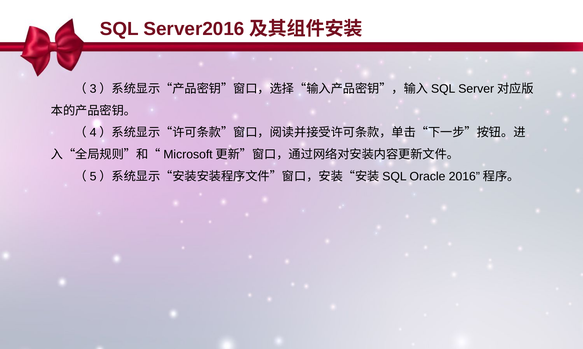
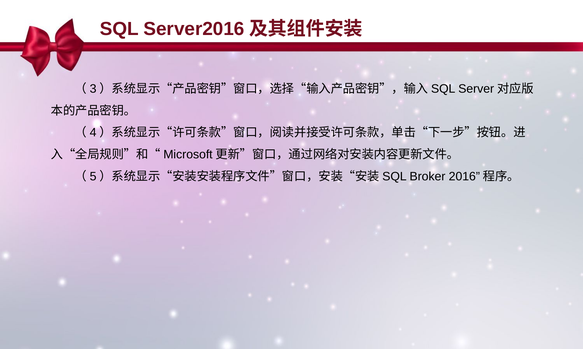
Oracle: Oracle -> Broker
